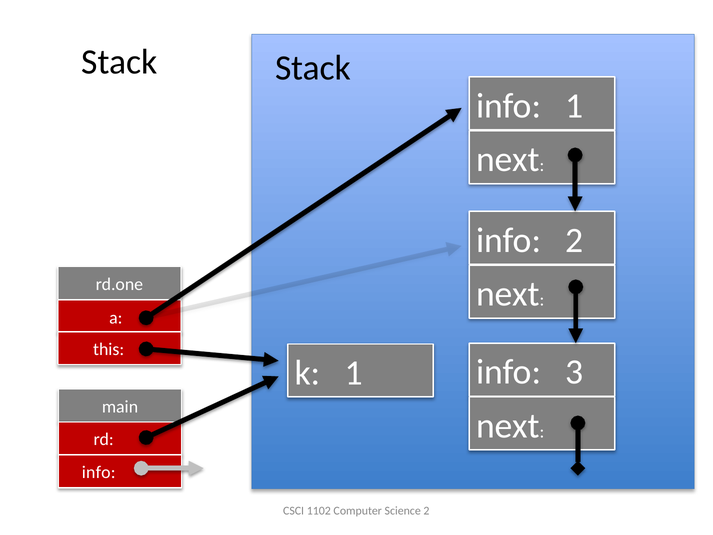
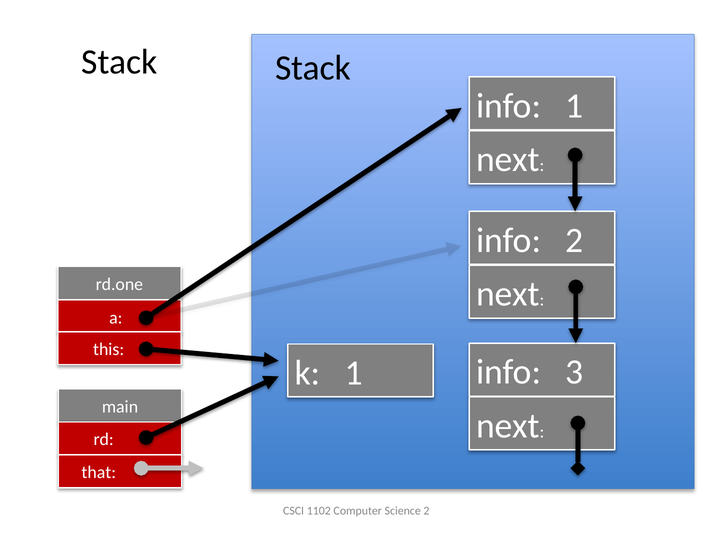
info at (99, 472): info -> that
